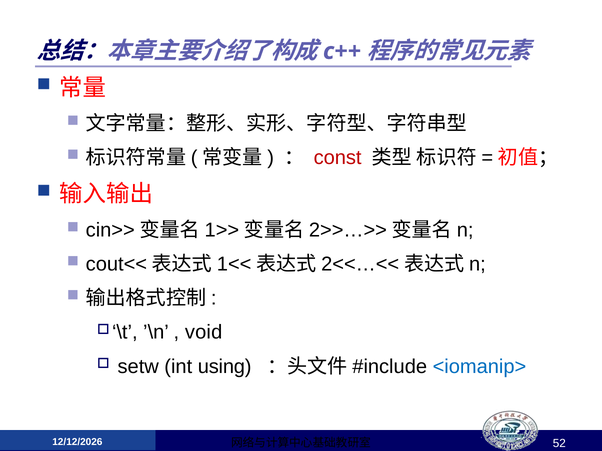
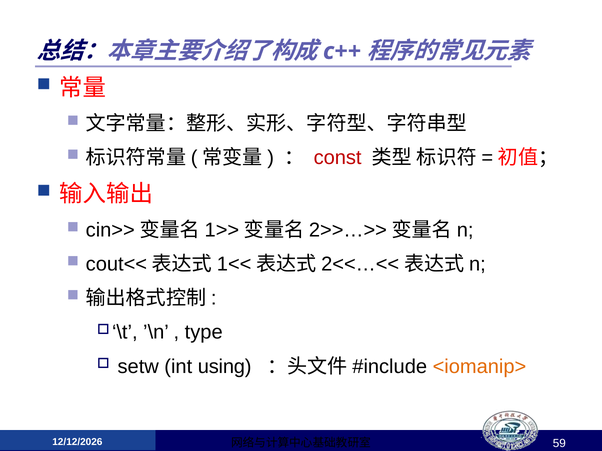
void: void -> type
<iomanip> colour: blue -> orange
52: 52 -> 59
